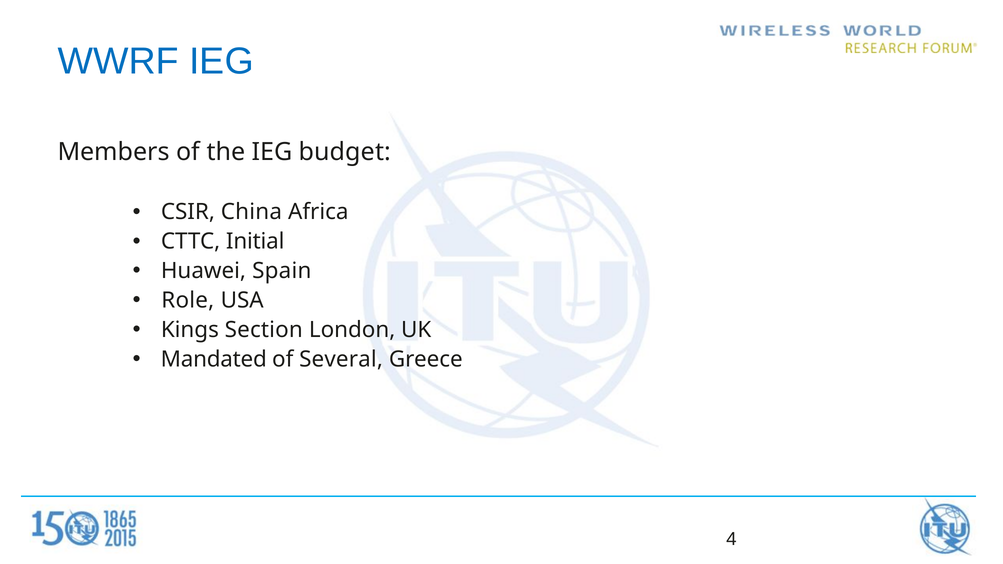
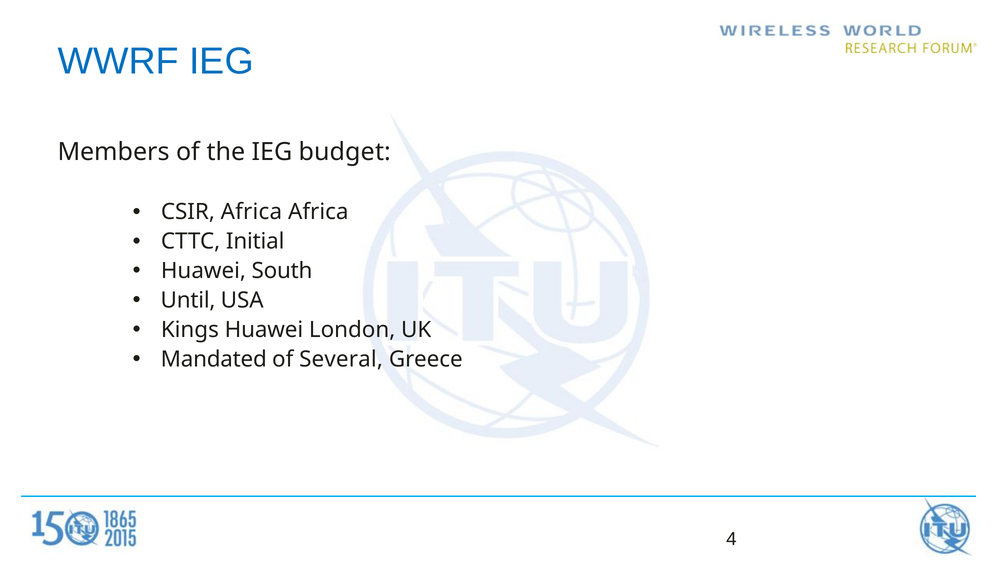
CSIR China: China -> Africa
Spain: Spain -> South
Role: Role -> Until
Kings Section: Section -> Huawei
